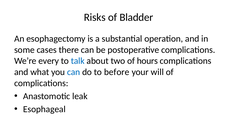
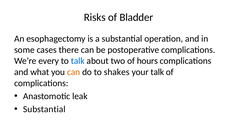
can at (74, 72) colour: blue -> orange
before: before -> shakes
your will: will -> talk
Esophageal at (44, 109): Esophageal -> Substantial
